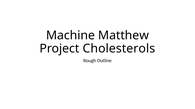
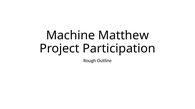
Cholesterols: Cholesterols -> Participation
